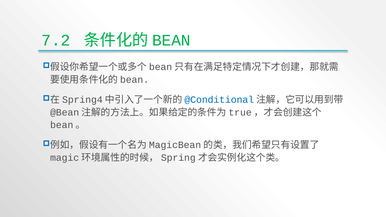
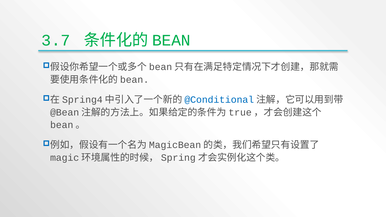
7.2: 7.2 -> 3.7
